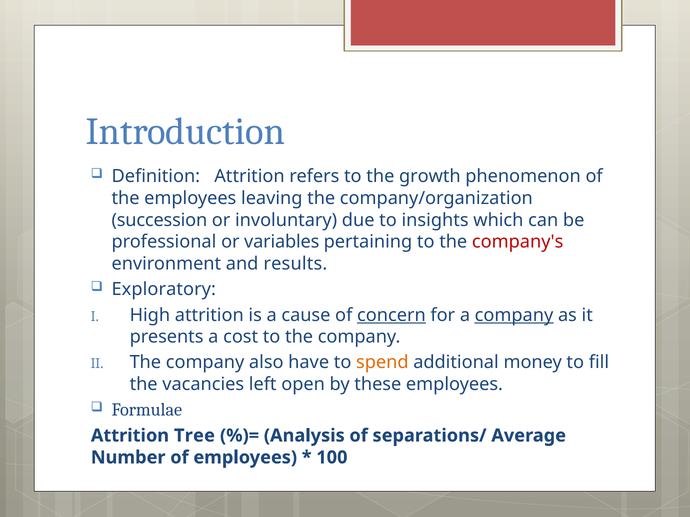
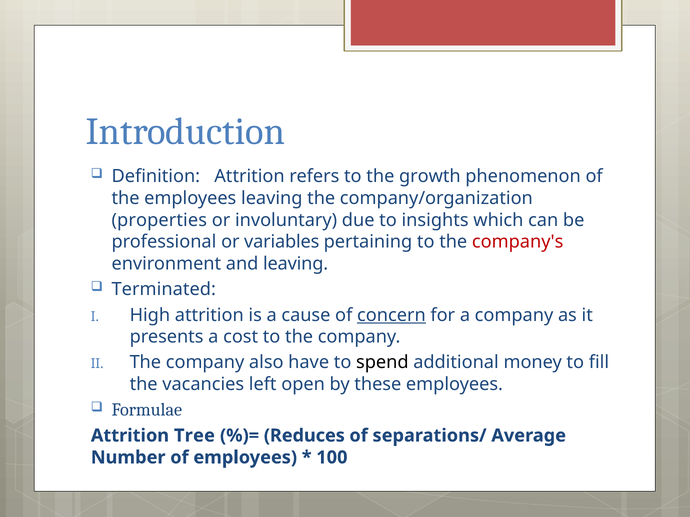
succession: succession -> properties
and results: results -> leaving
Exploratory: Exploratory -> Terminated
company at (514, 315) underline: present -> none
spend colour: orange -> black
Analysis: Analysis -> Reduces
